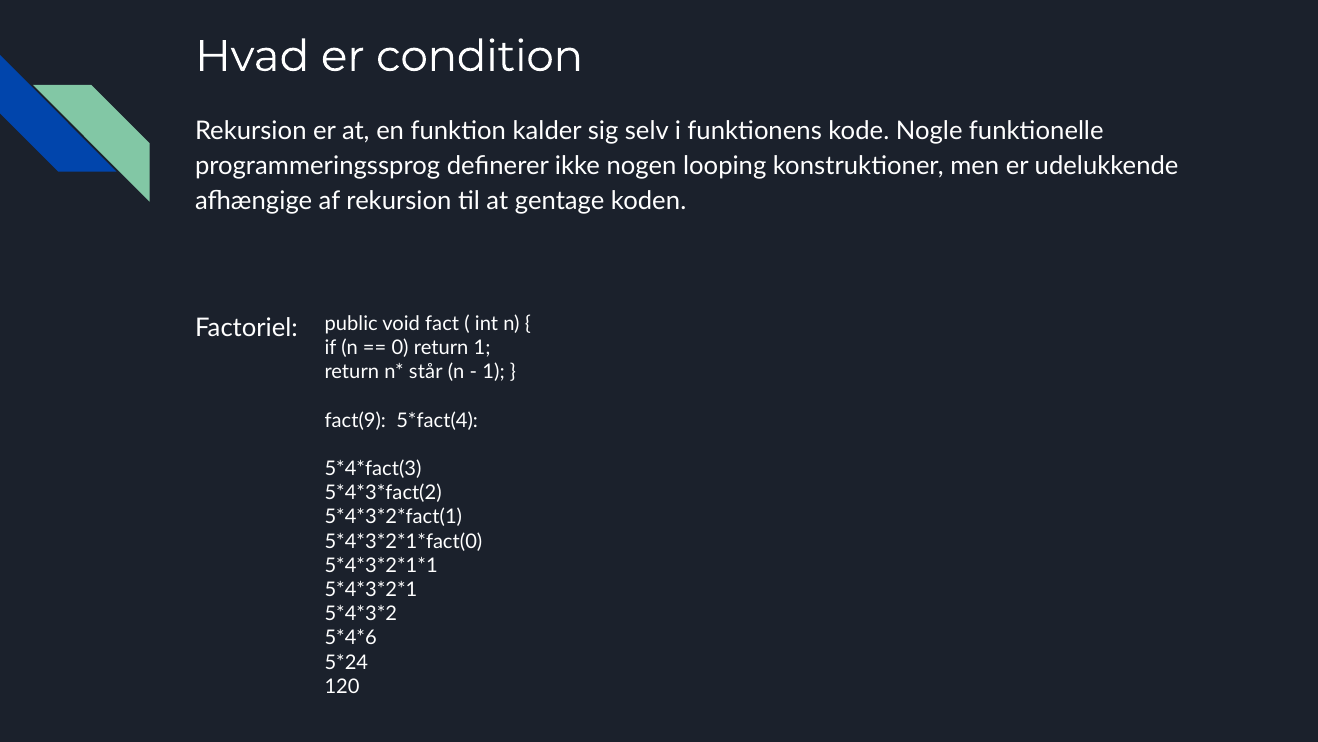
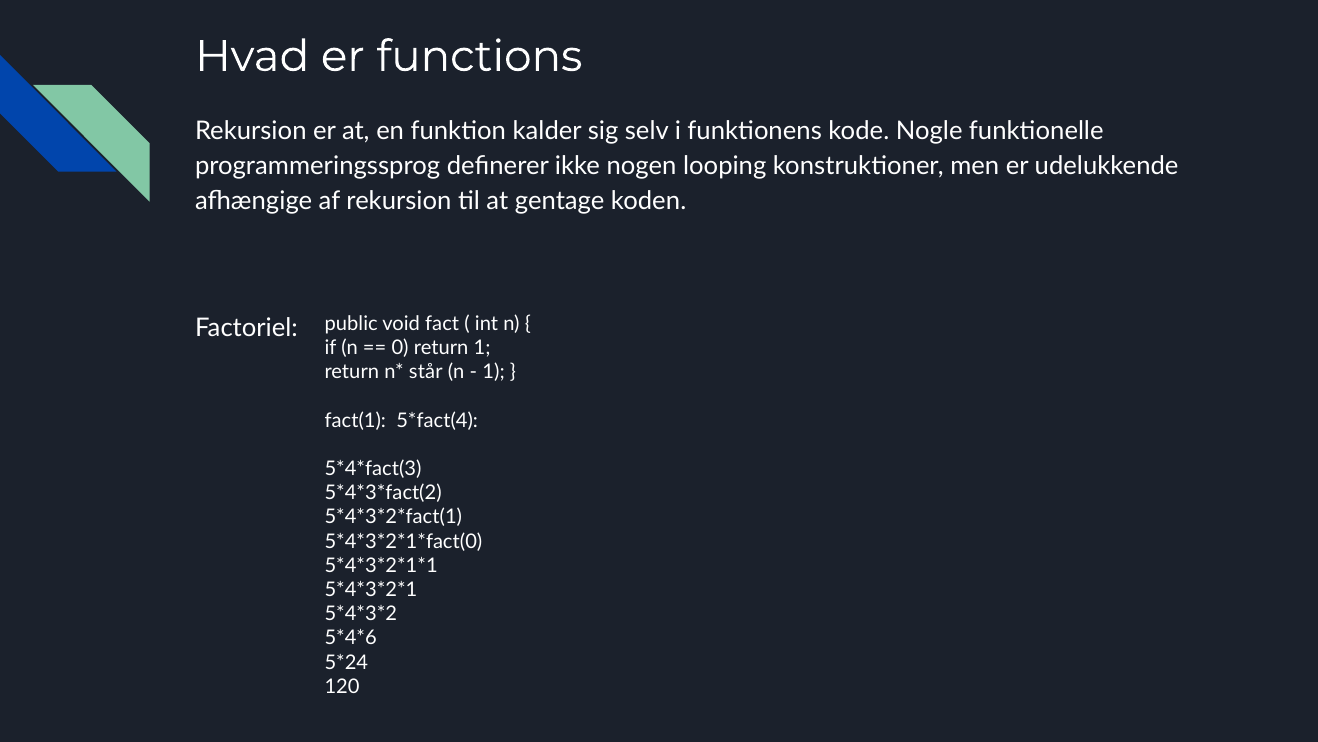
condition: condition -> functions
fact(9: fact(9 -> fact(1
